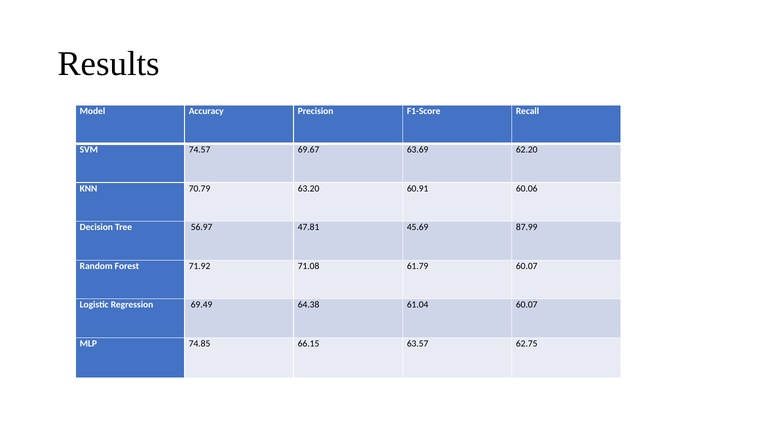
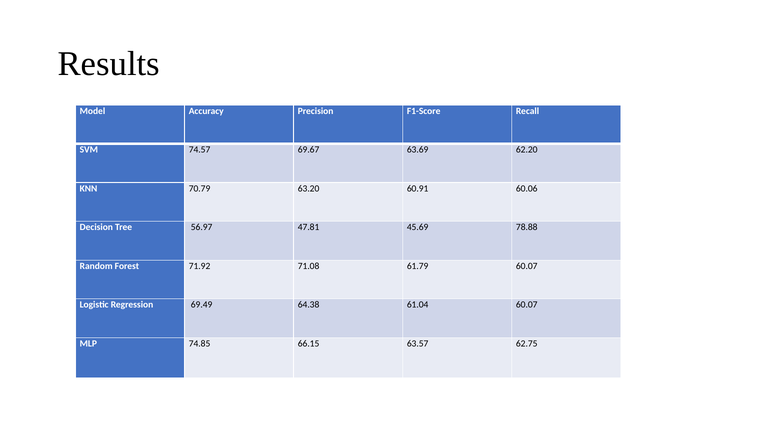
87.99: 87.99 -> 78.88
